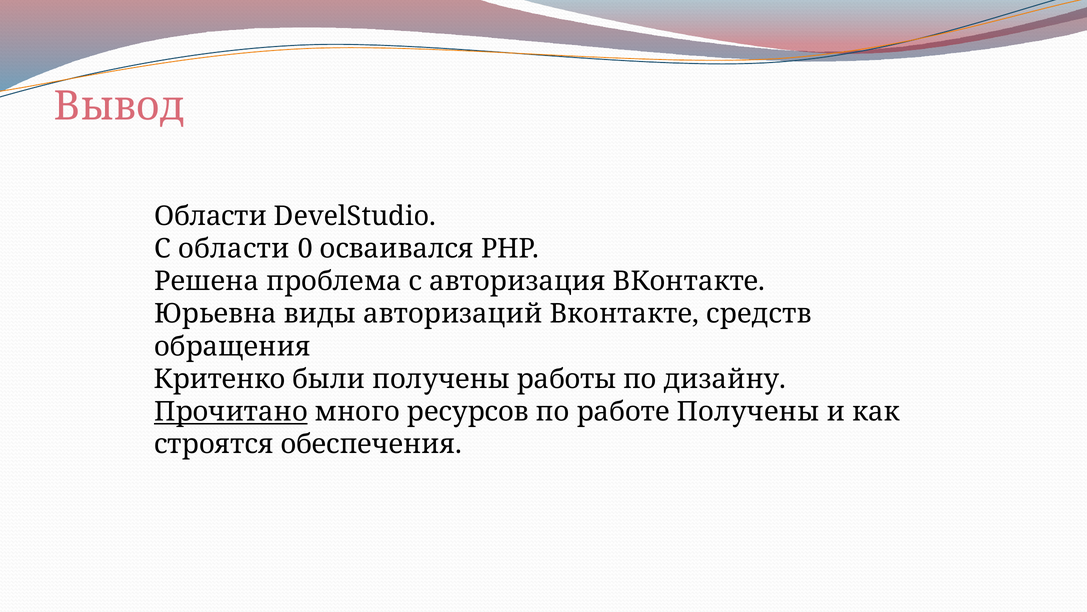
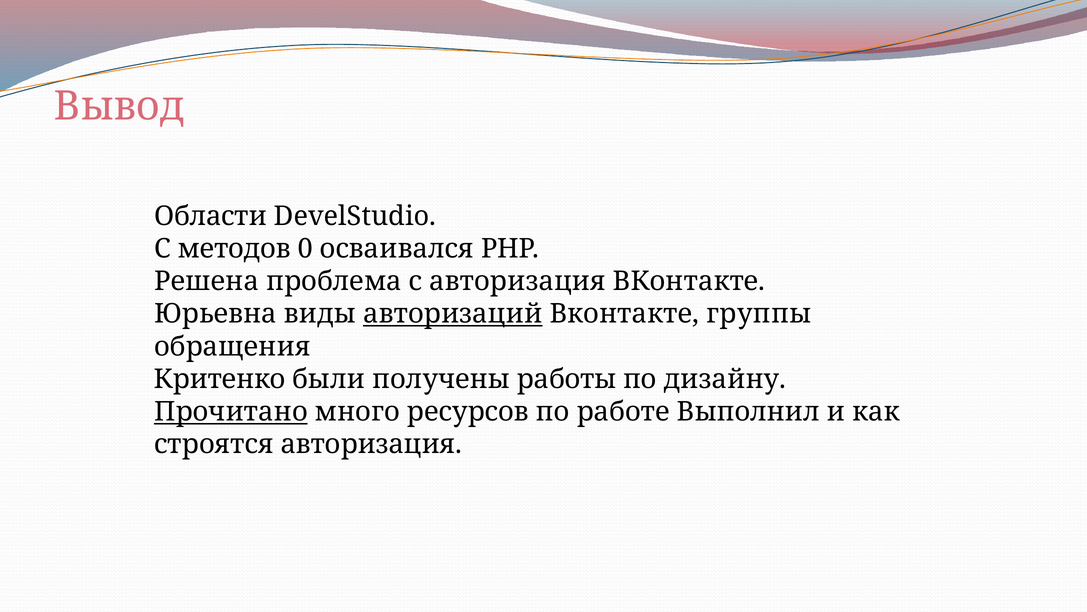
С области: области -> методов
авторизаций underline: none -> present
средств: средств -> группы
работе Получены: Получены -> Выполнил
строятся обеспечения: обеспечения -> авторизация
